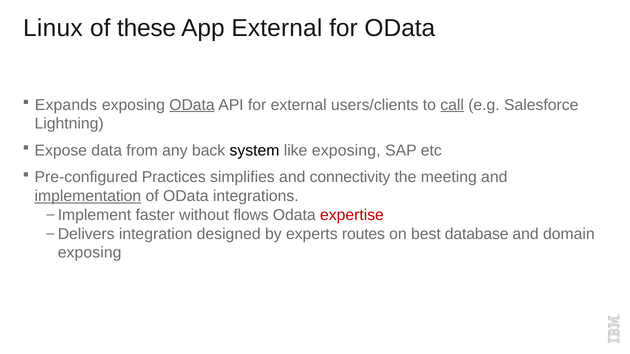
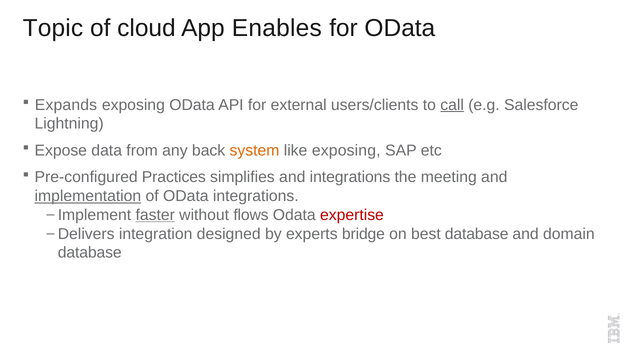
Linux: Linux -> Topic
these: these -> cloud
App External: External -> Enables
OData at (192, 105) underline: present -> none
system colour: black -> orange
and connectivity: connectivity -> integrations
faster underline: none -> present
routes: routes -> bridge
exposing at (90, 253): exposing -> database
